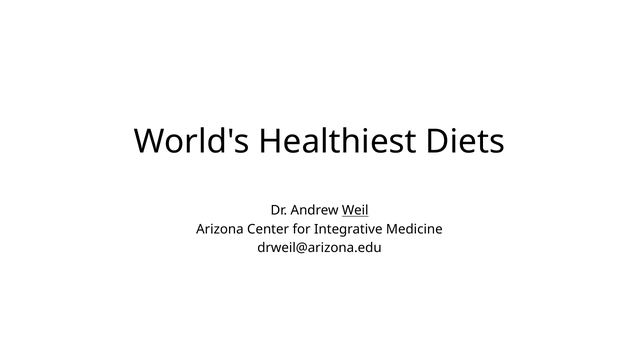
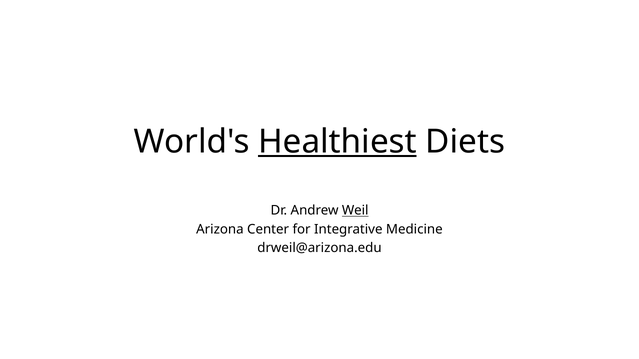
Healthiest underline: none -> present
